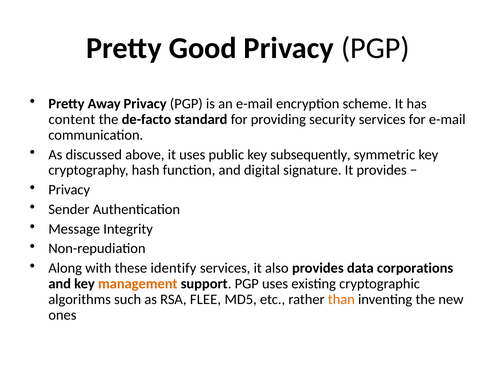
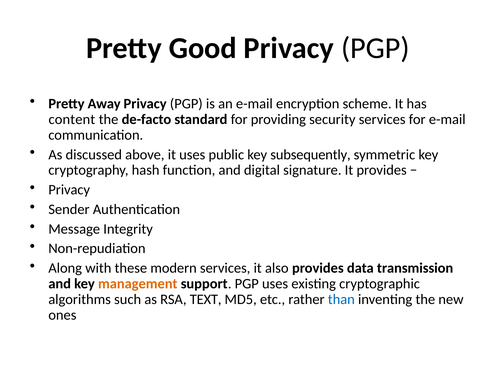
identify: identify -> modern
corporations: corporations -> transmission
FLEE: FLEE -> TEXT
than colour: orange -> blue
